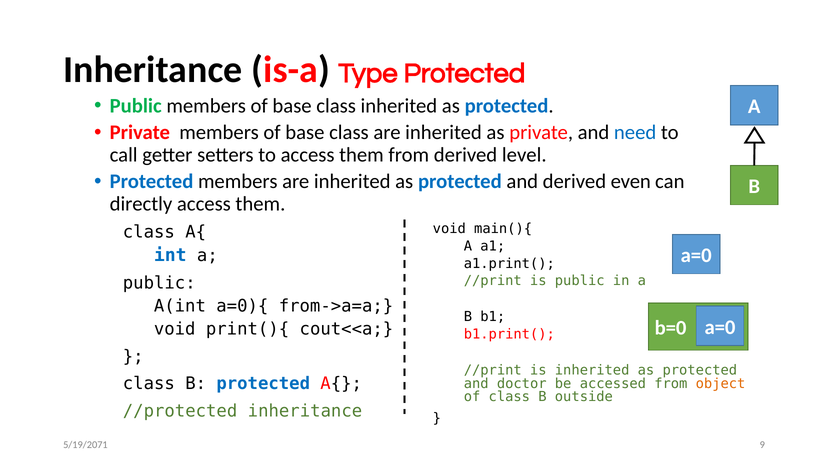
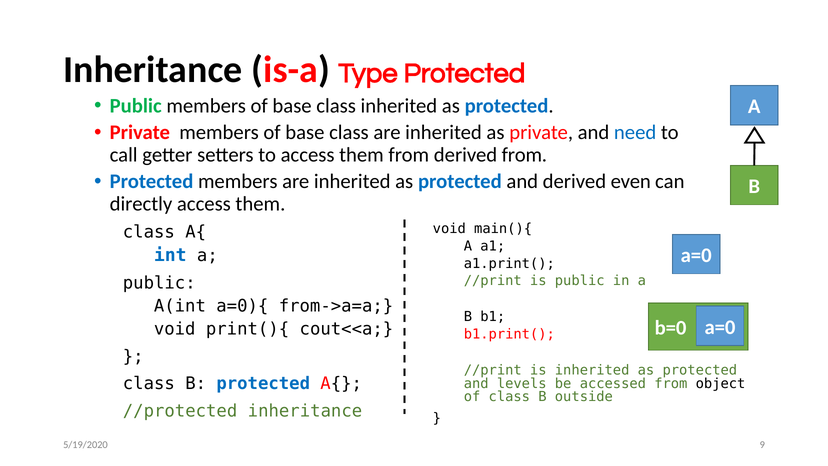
derived level: level -> from
doctor: doctor -> levels
object colour: orange -> black
5/19/2071: 5/19/2071 -> 5/19/2020
